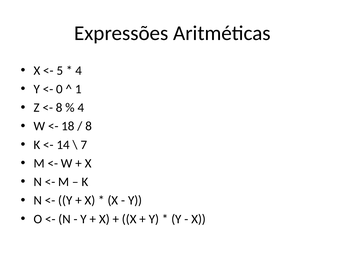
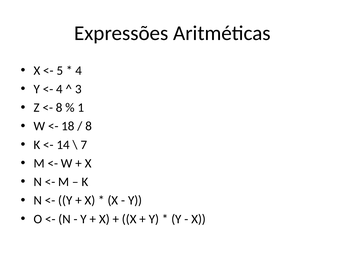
0 at (59, 89): 0 -> 4
1: 1 -> 3
4 at (81, 108): 4 -> 1
